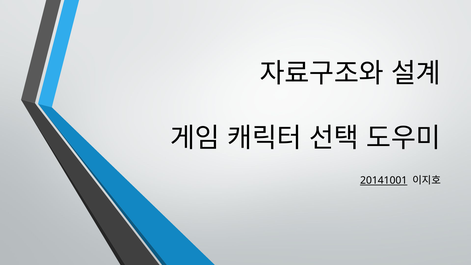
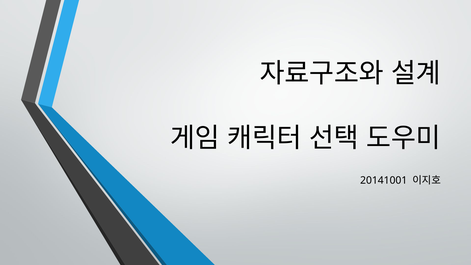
20141001 underline: present -> none
